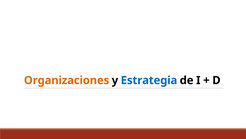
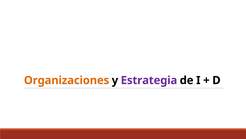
Estrategia colour: blue -> purple
